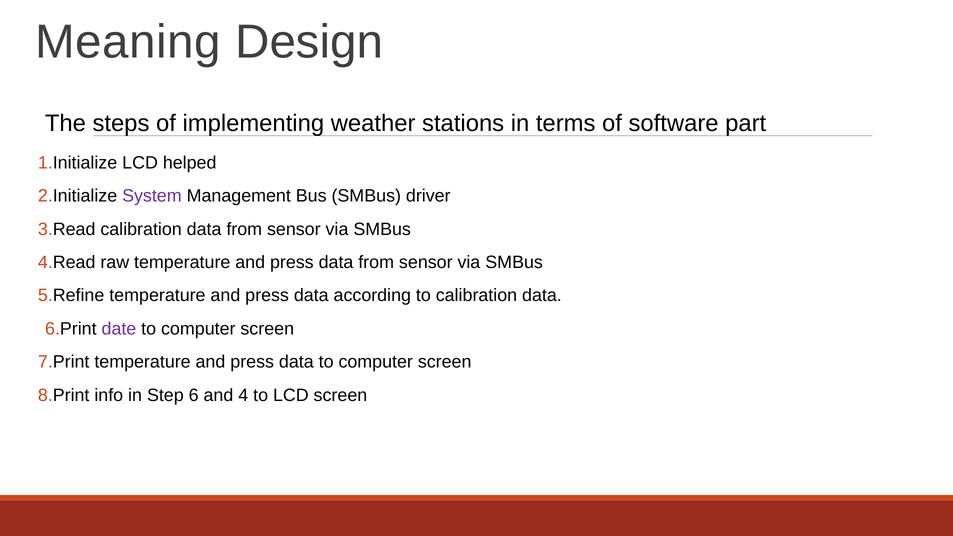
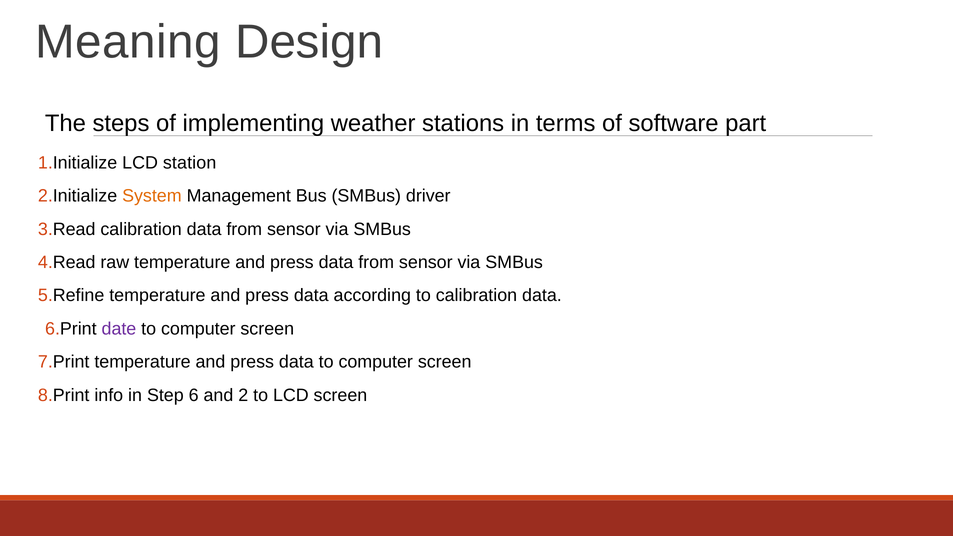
helped: helped -> station
System colour: purple -> orange
4: 4 -> 2
